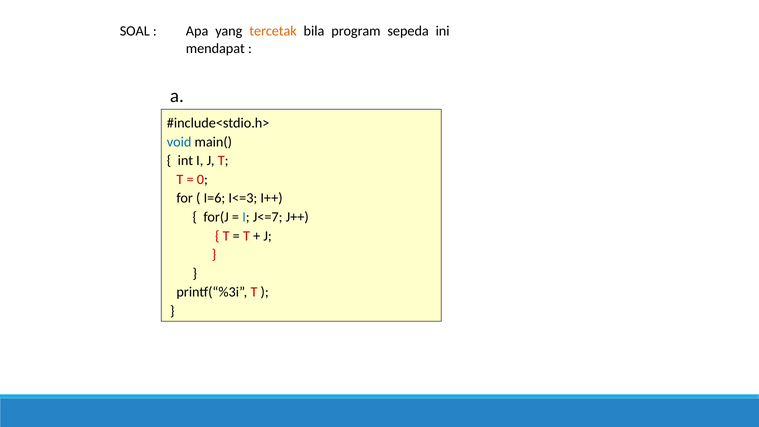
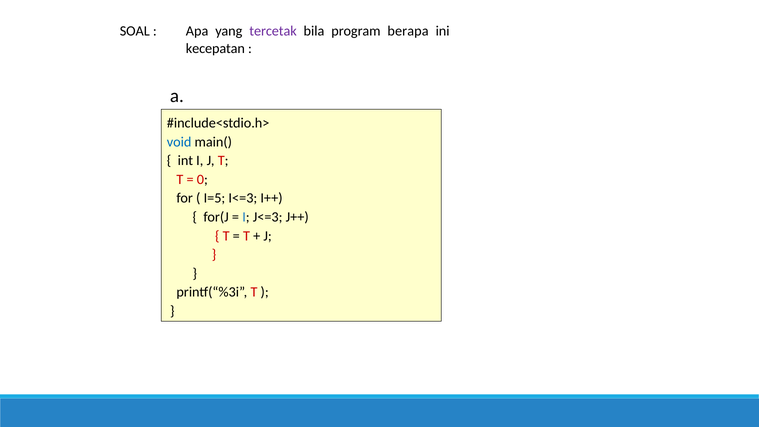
tercetak colour: orange -> purple
sepeda: sepeda -> berapa
mendapat: mendapat -> kecepatan
I=6: I=6 -> I=5
J<=7: J<=7 -> J<=3
